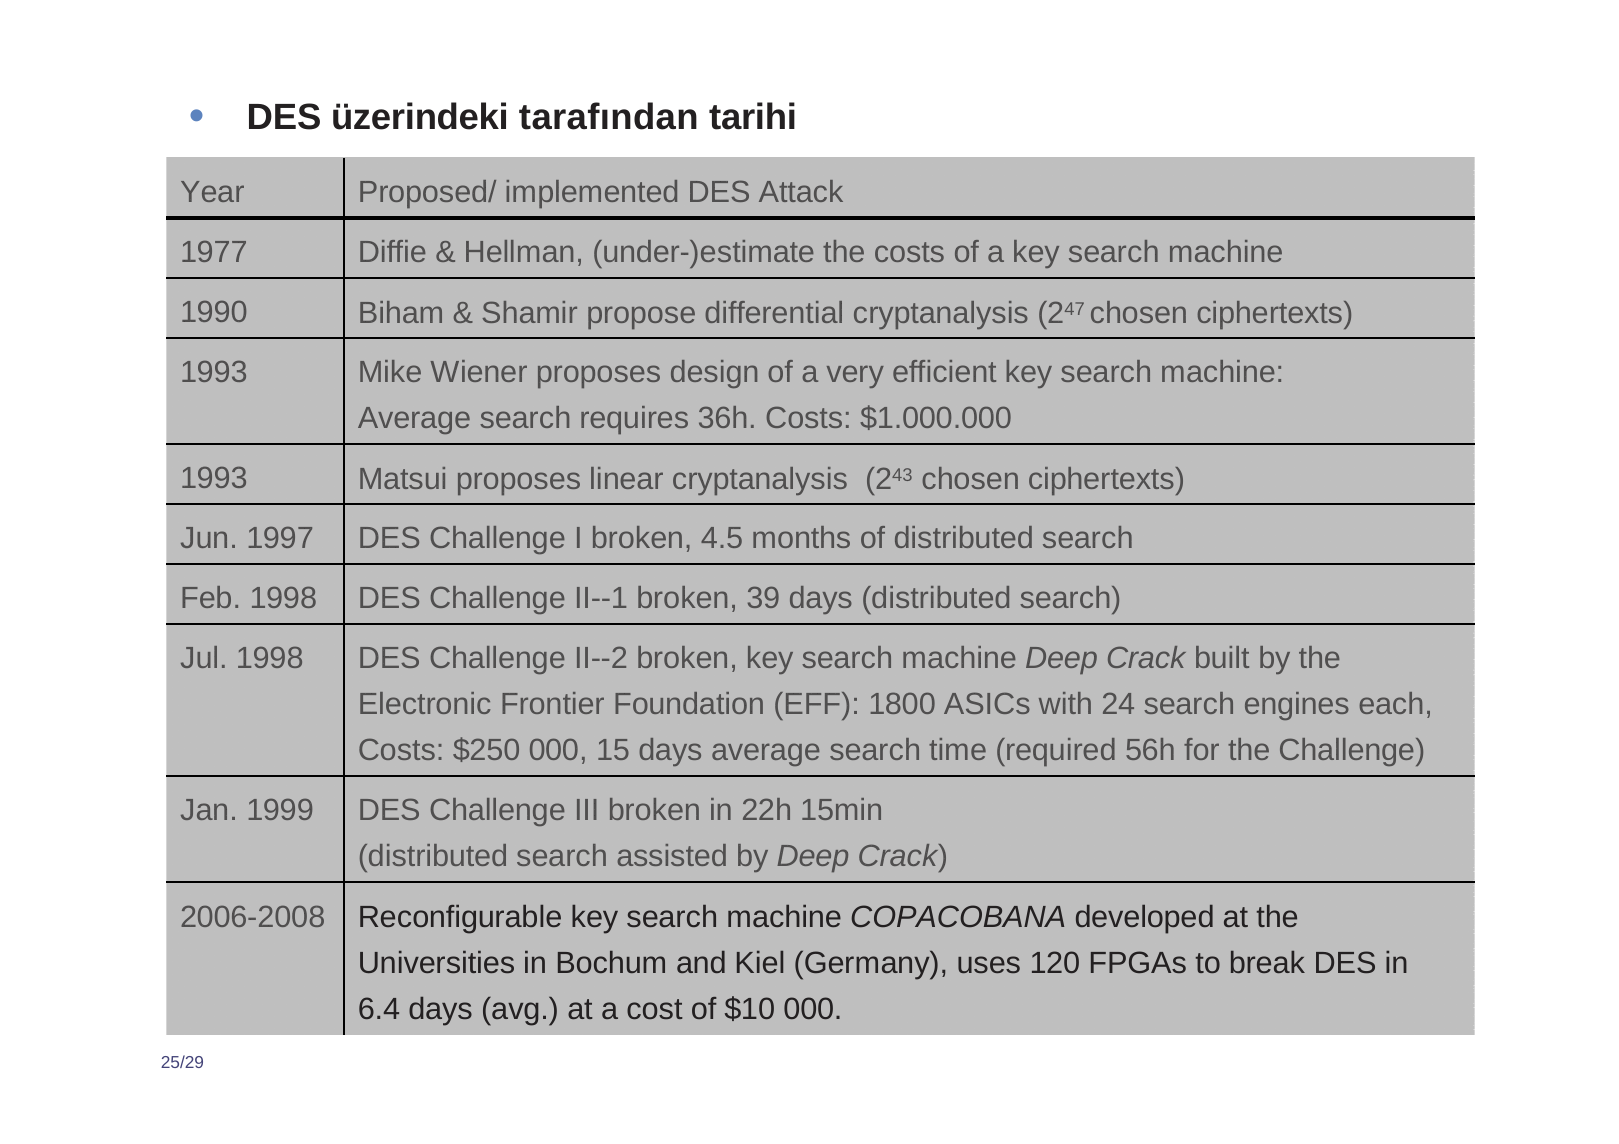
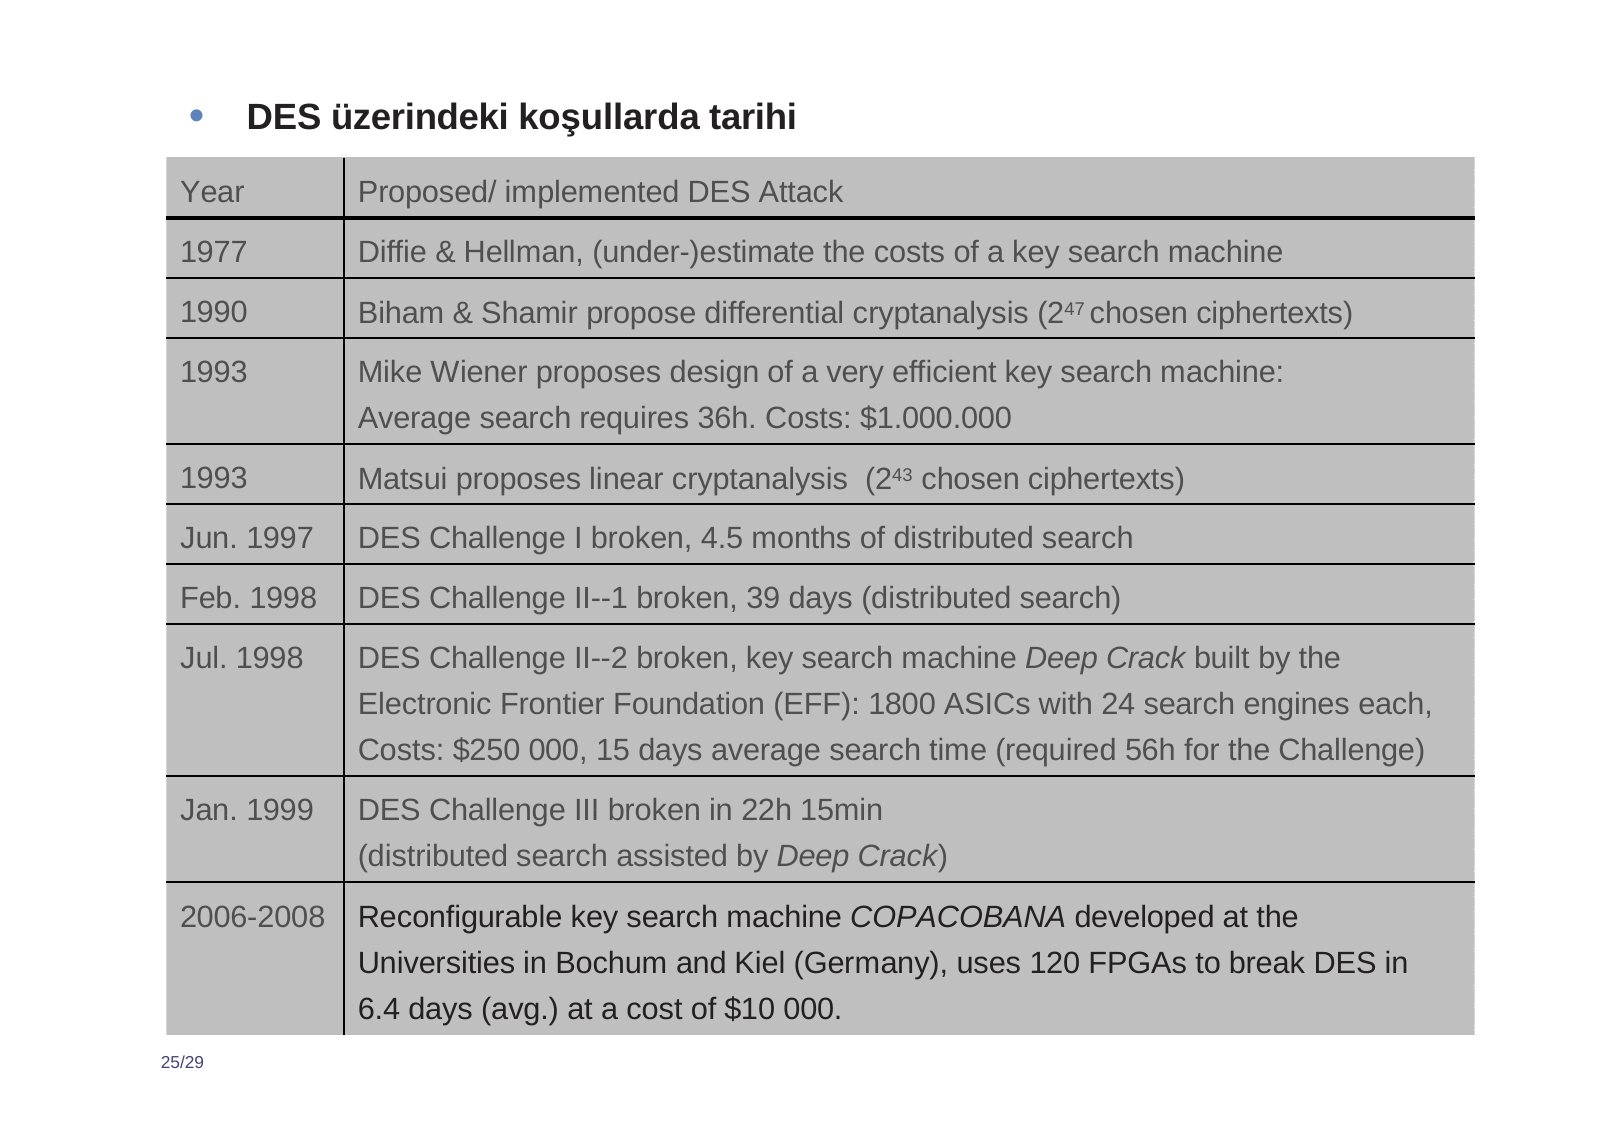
tarafından: tarafından -> koşullarda
